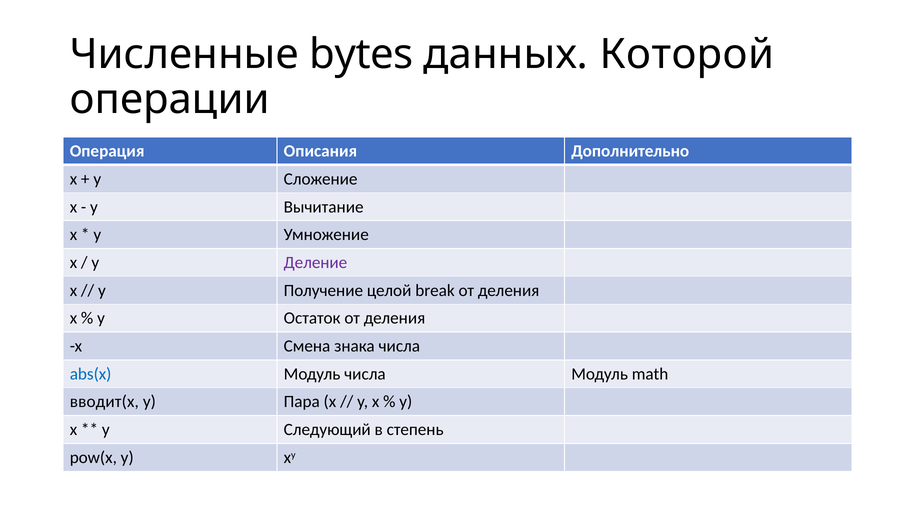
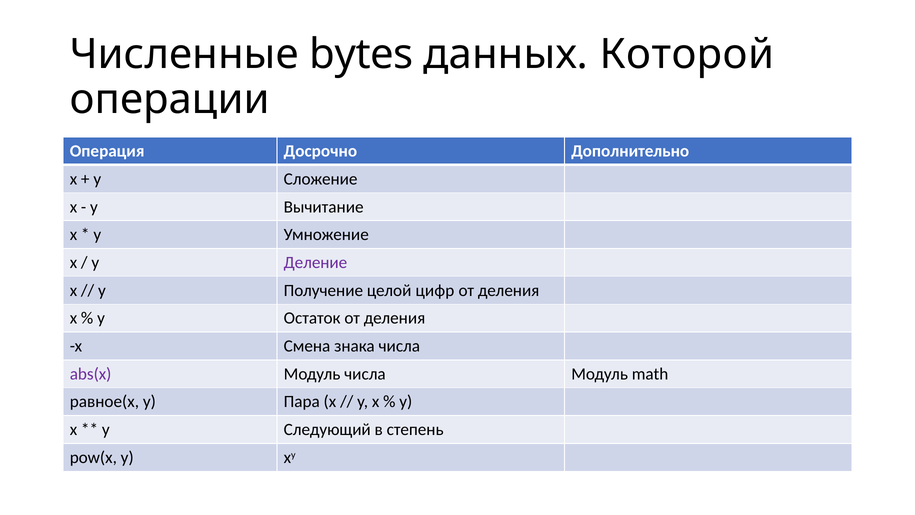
Описания: Описания -> Досрочно
break: break -> цифр
abs(x colour: blue -> purple
вводит(x: вводит(x -> равное(x
